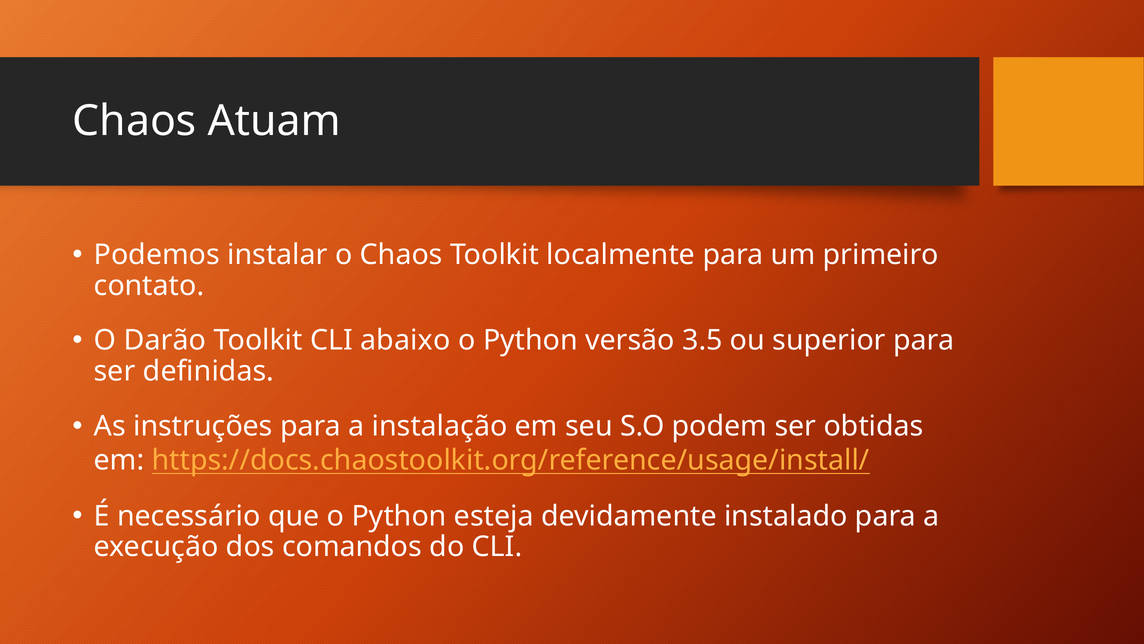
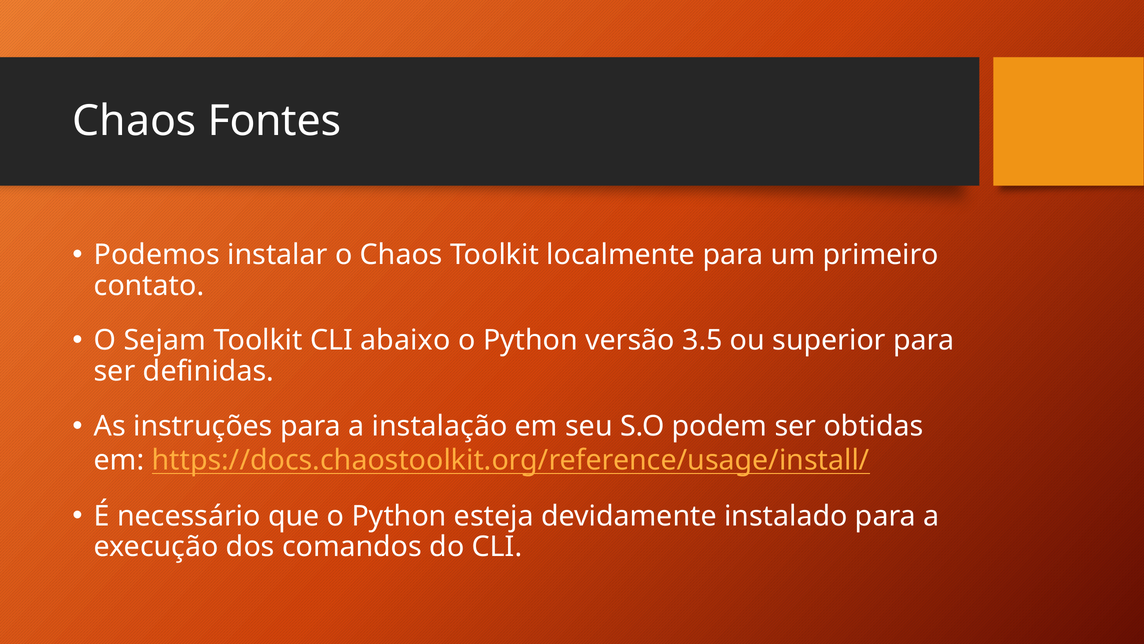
Atuam: Atuam -> Fontes
Darão: Darão -> Sejam
